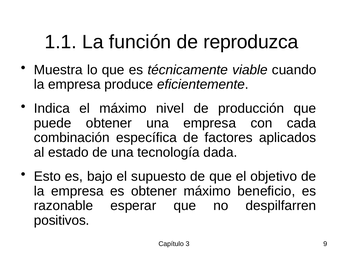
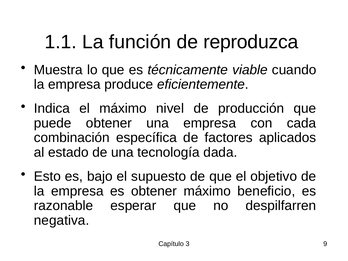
positivos: positivos -> negativa
